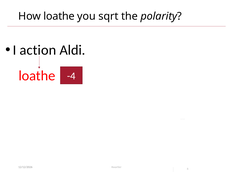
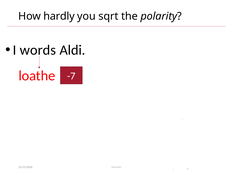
How loathe: loathe -> hardly
action: action -> words
-4: -4 -> -7
